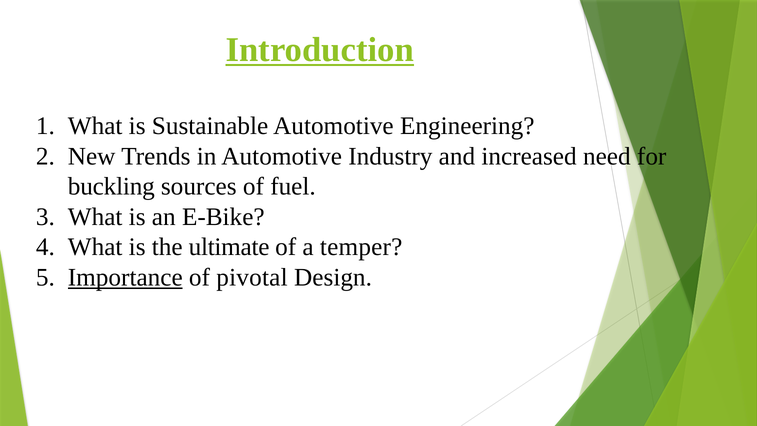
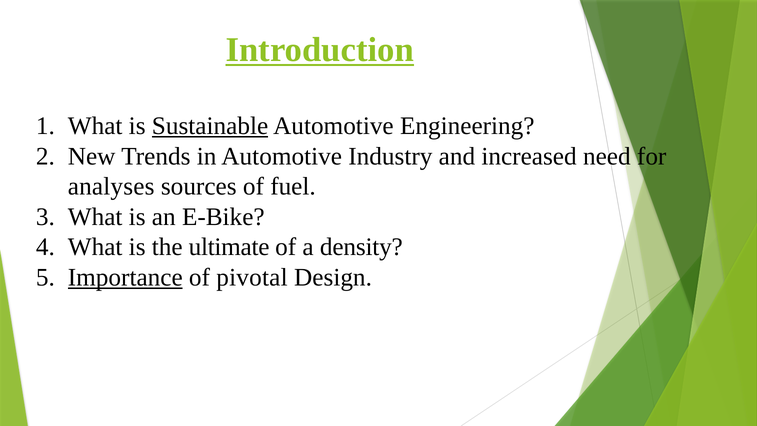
Sustainable underline: none -> present
buckling: buckling -> analyses
temper: temper -> density
